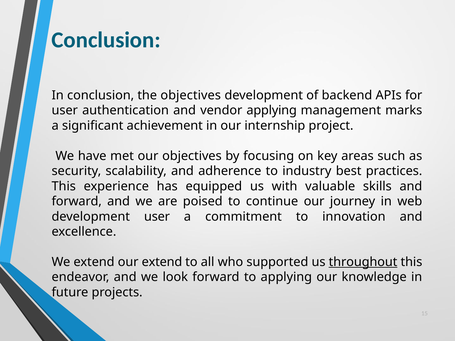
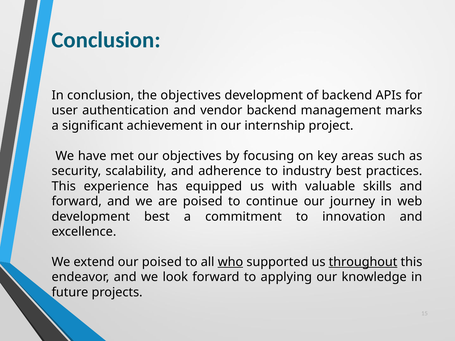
vendor applying: applying -> backend
development user: user -> best
our extend: extend -> poised
who underline: none -> present
